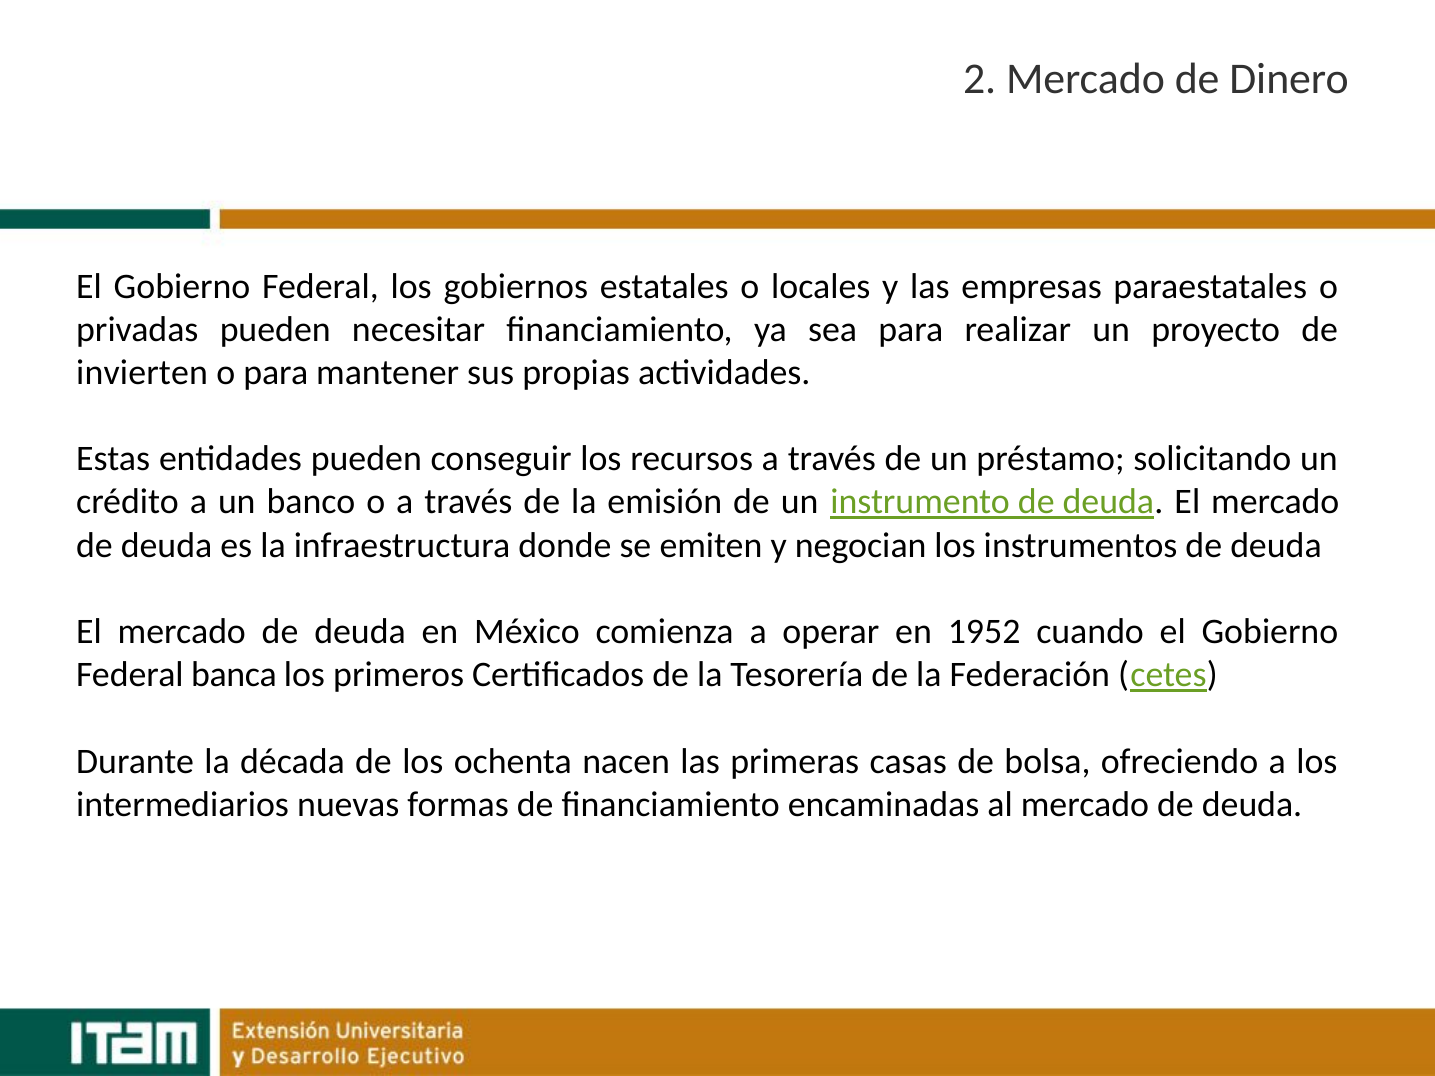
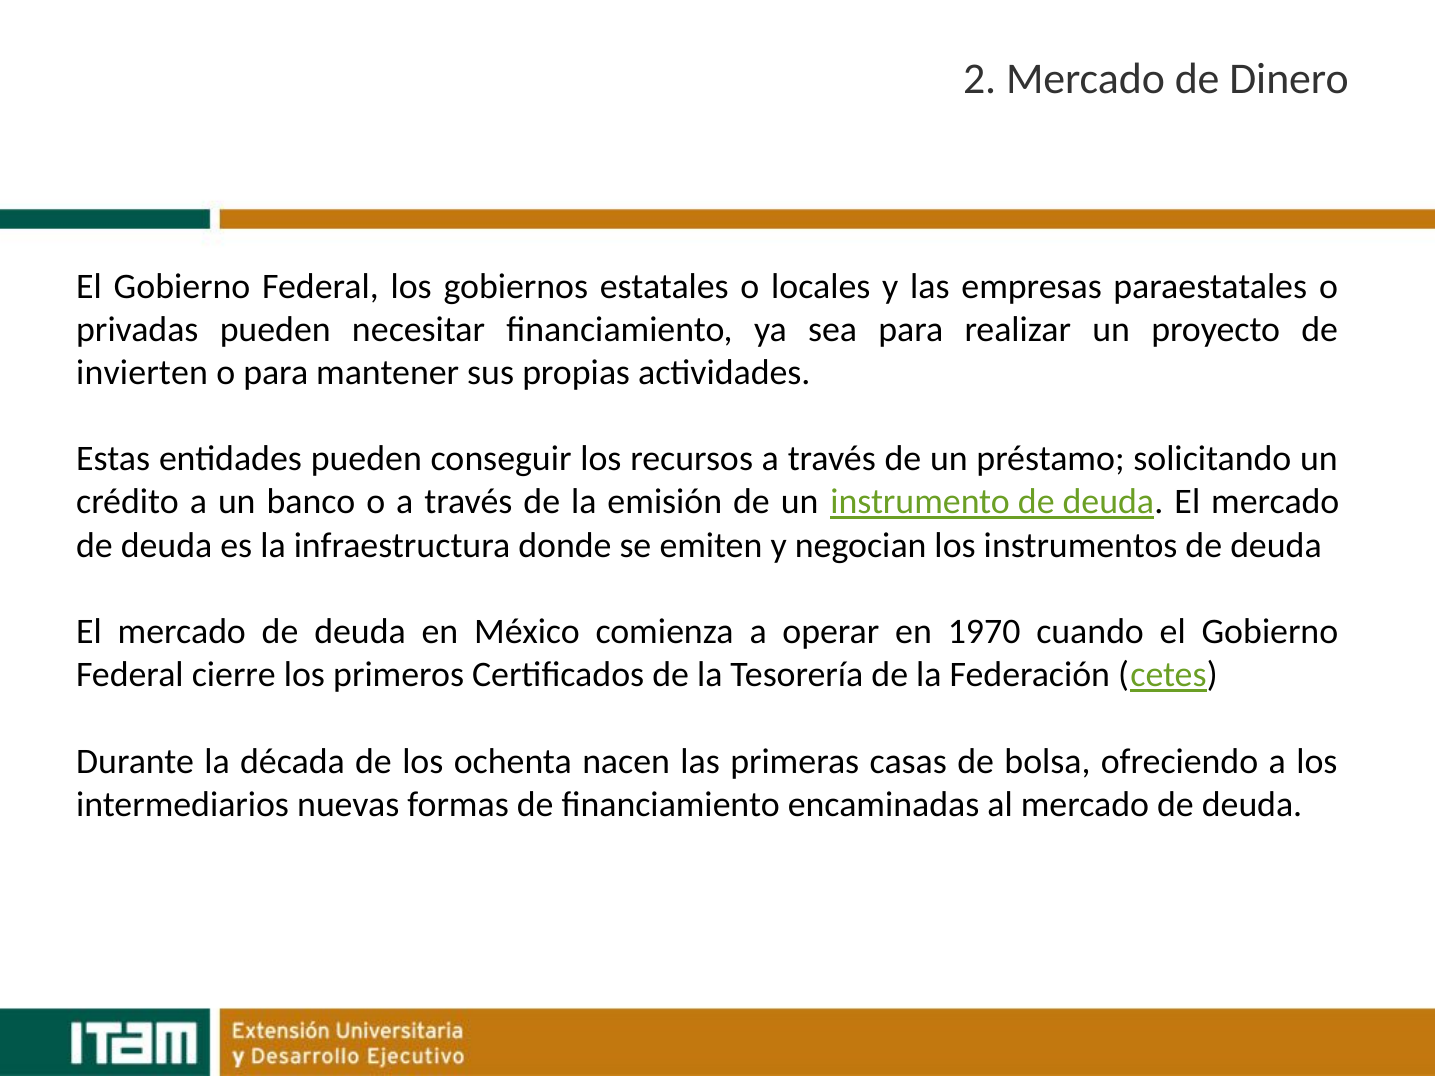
1952: 1952 -> 1970
banca: banca -> cierre
